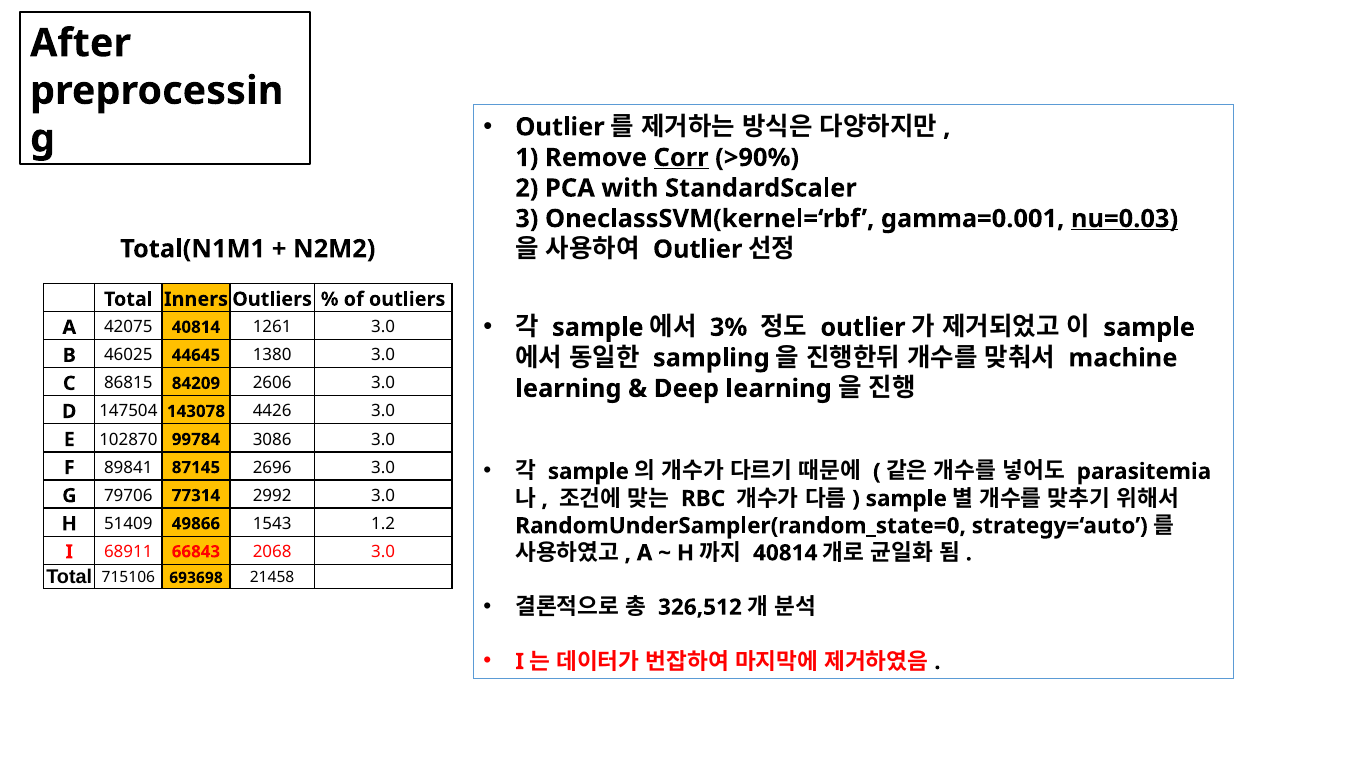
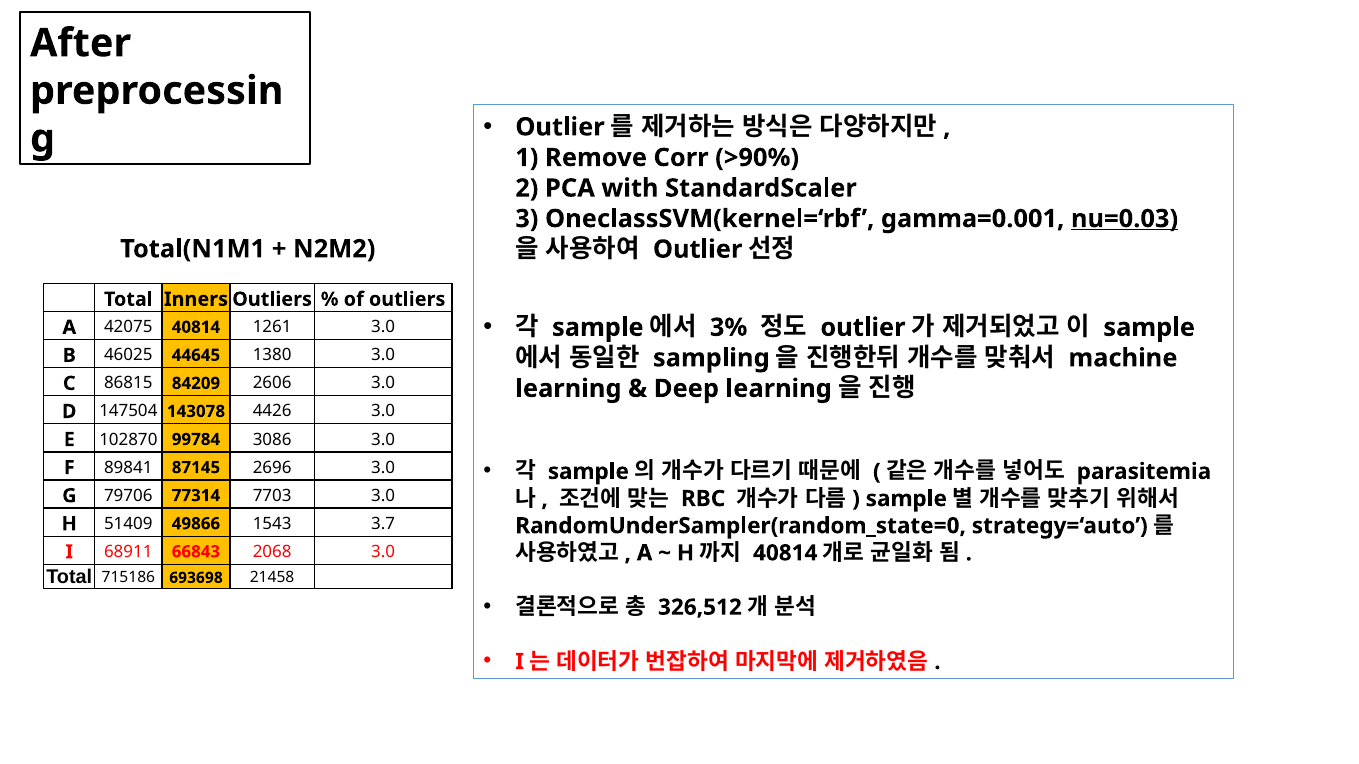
Corr underline: present -> none
2992: 2992 -> 7703
1.2: 1.2 -> 3.7
715106: 715106 -> 715186
